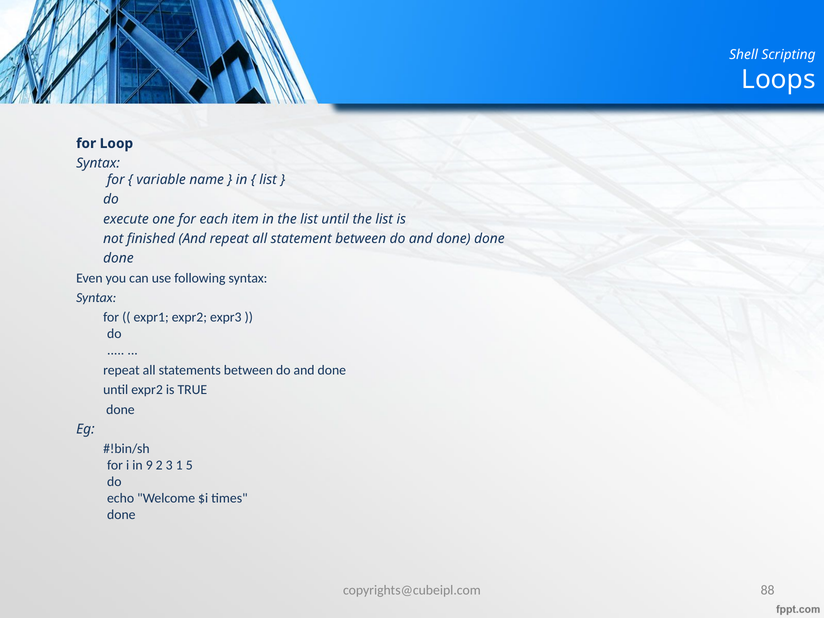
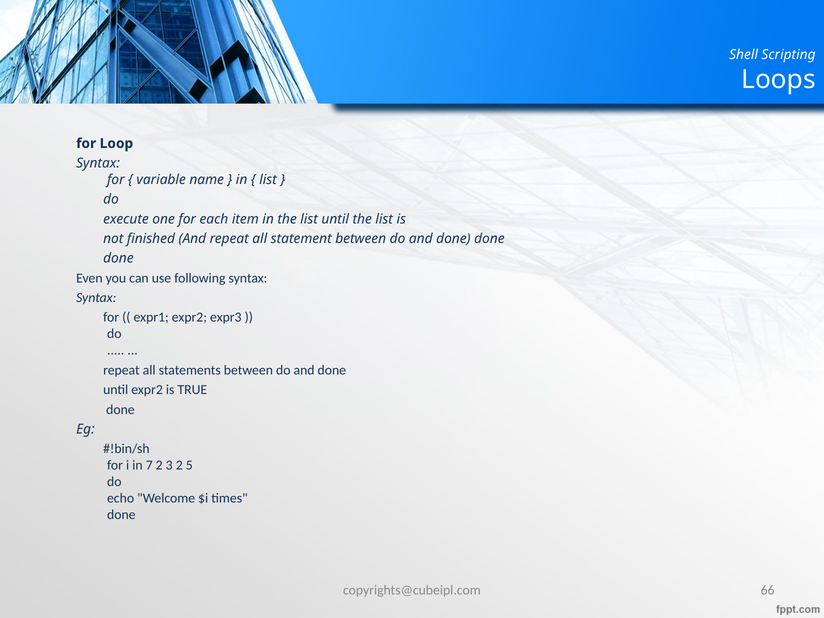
9: 9 -> 7
3 1: 1 -> 2
88: 88 -> 66
